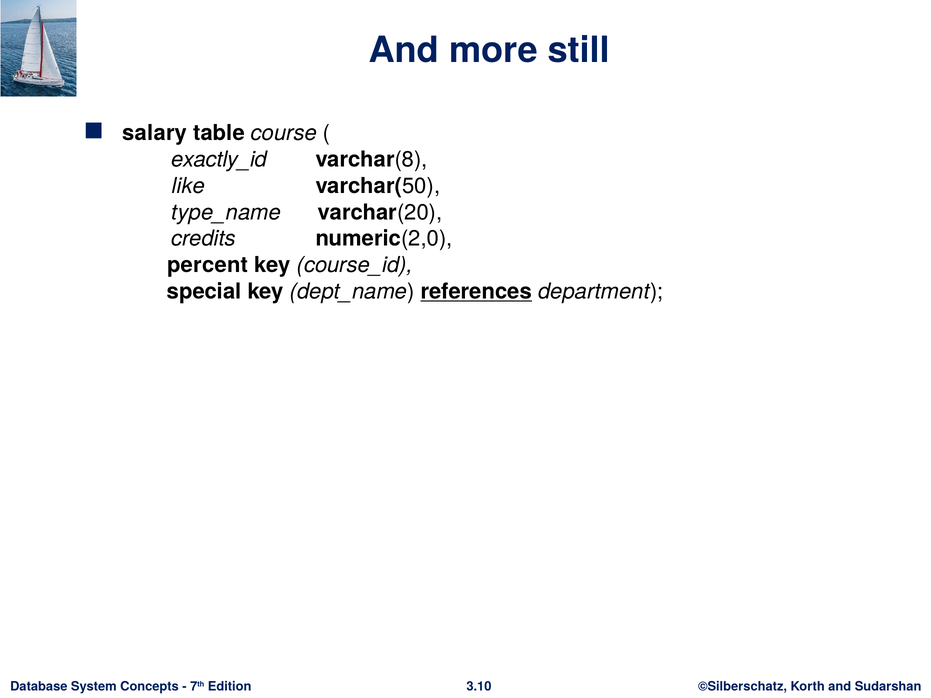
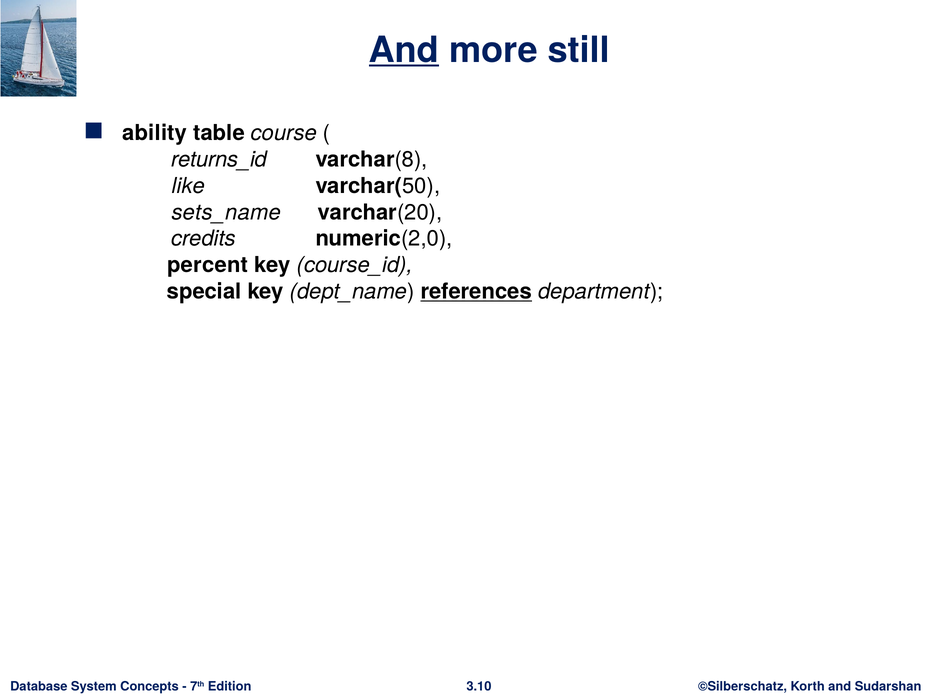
And at (404, 50) underline: none -> present
salary: salary -> ability
exactly_id: exactly_id -> returns_id
type_name: type_name -> sets_name
